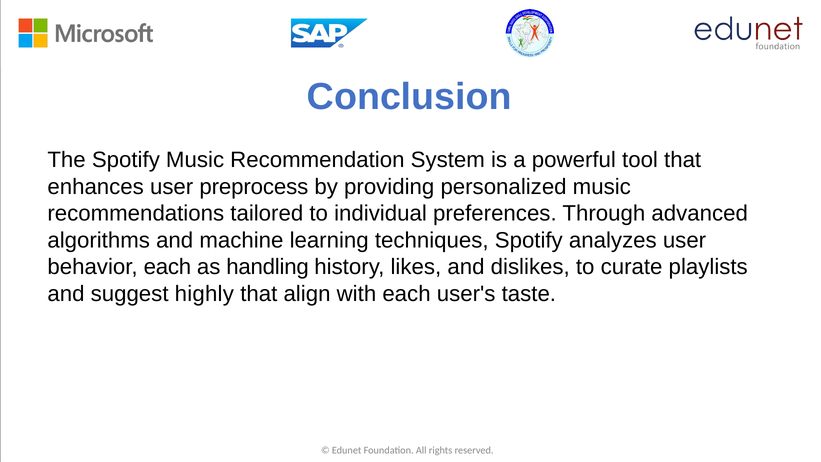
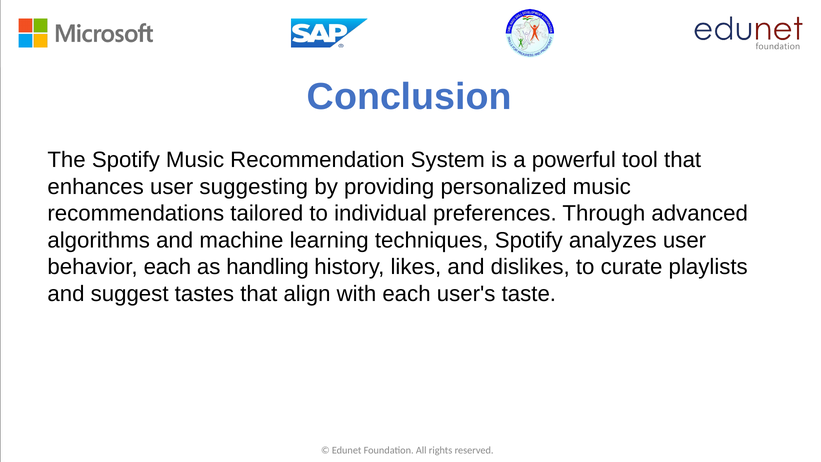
preprocess: preprocess -> suggesting
highly: highly -> tastes
